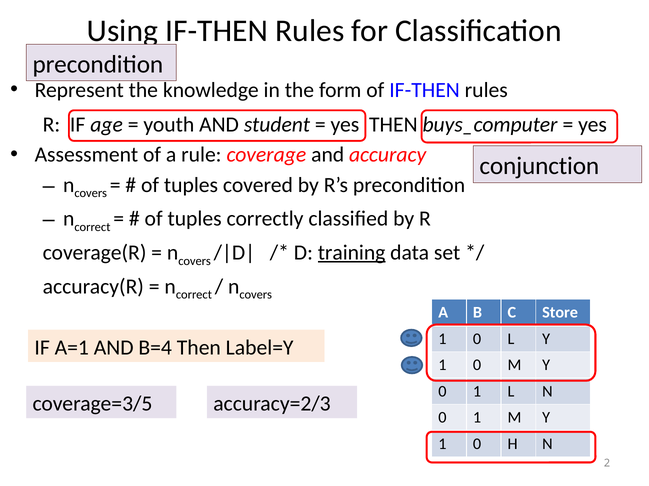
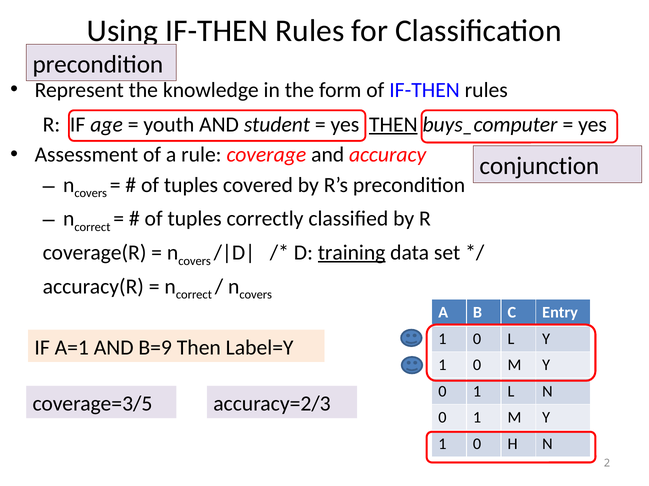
THEN at (393, 125) underline: none -> present
Store: Store -> Entry
B=4: B=4 -> B=9
